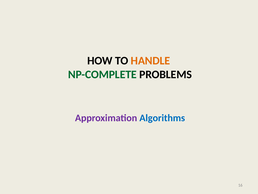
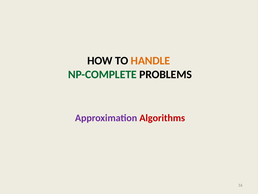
Algorithms colour: blue -> red
